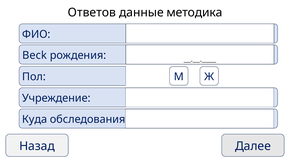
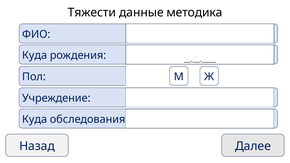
Ответов: Ответов -> Тяжести
Beck at (35, 55): Beck -> Куда
